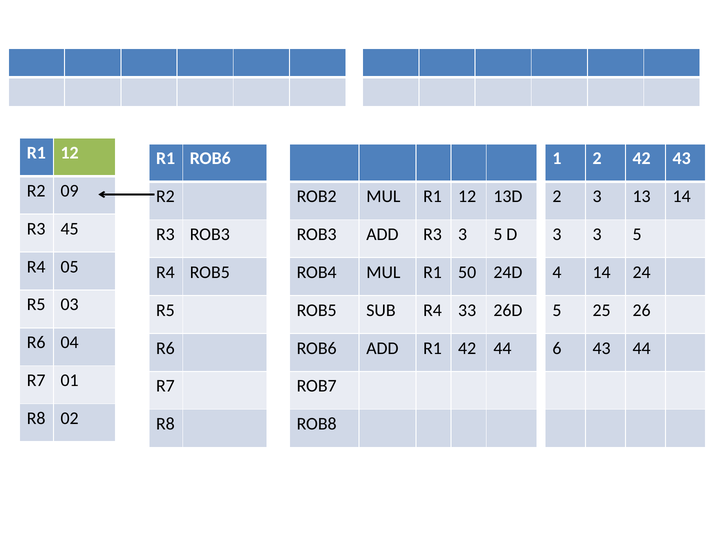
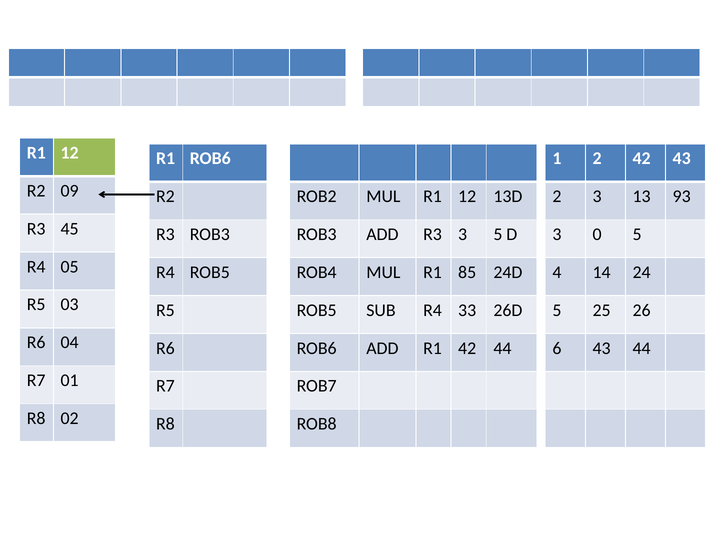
13 14: 14 -> 93
3 3: 3 -> 0
50: 50 -> 85
